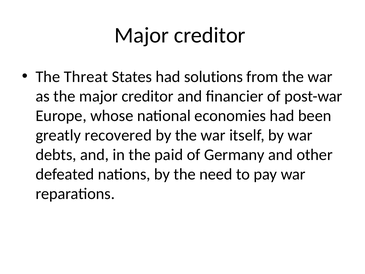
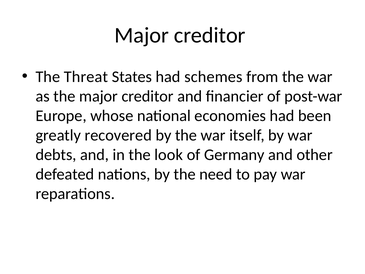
solutions: solutions -> schemes
paid: paid -> look
